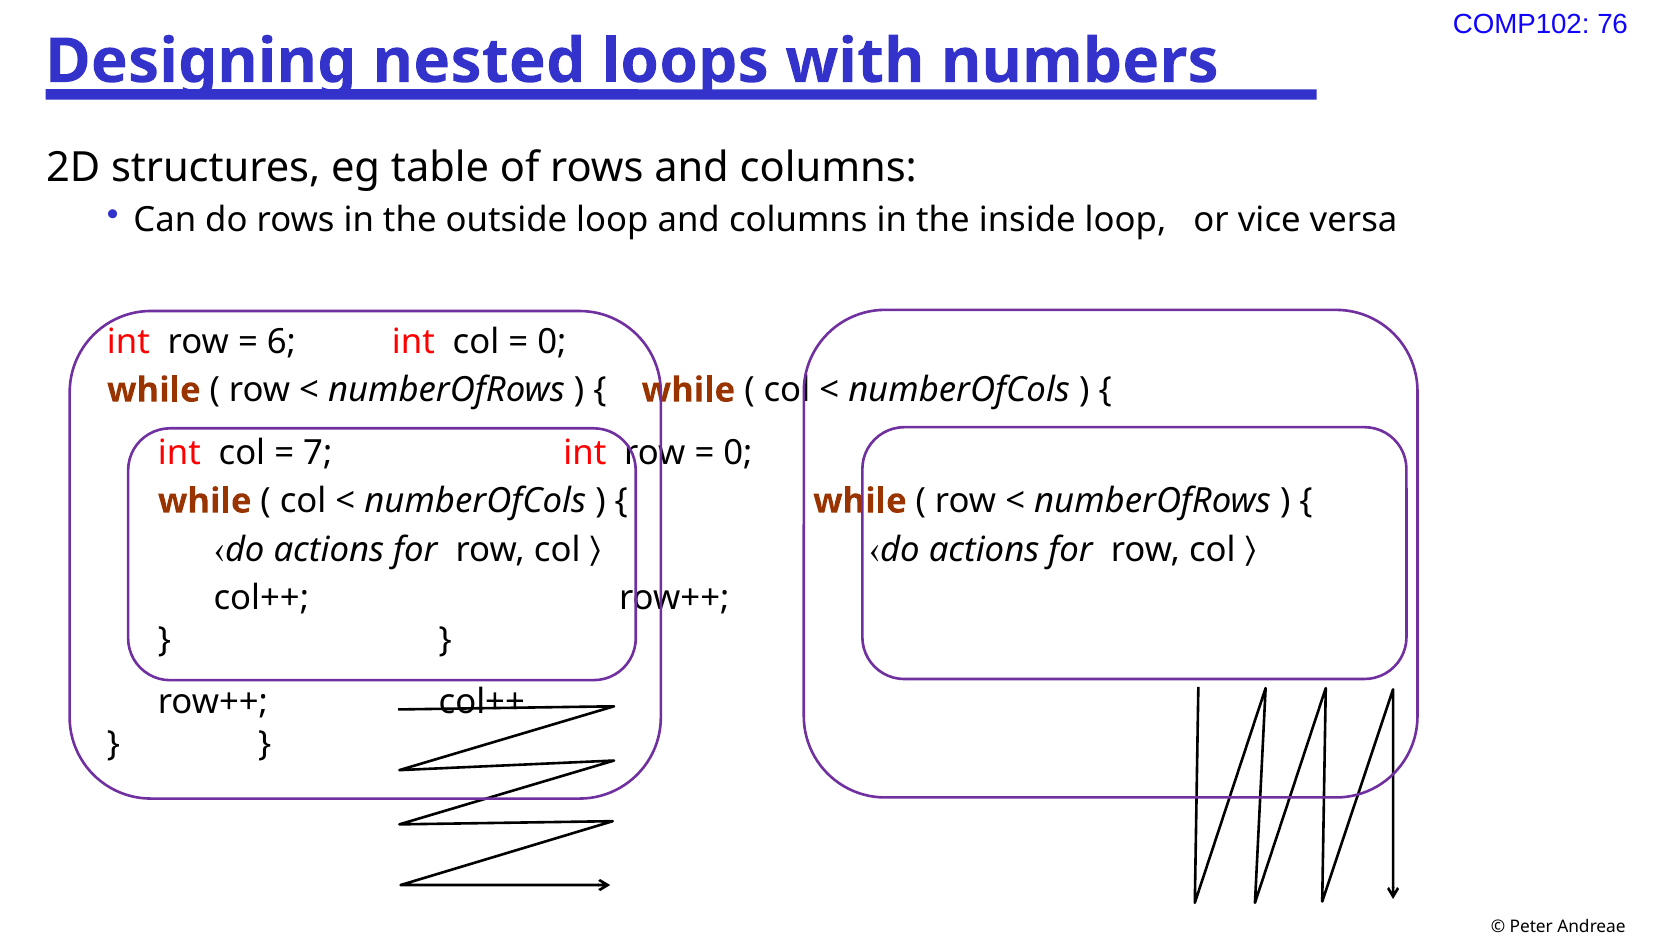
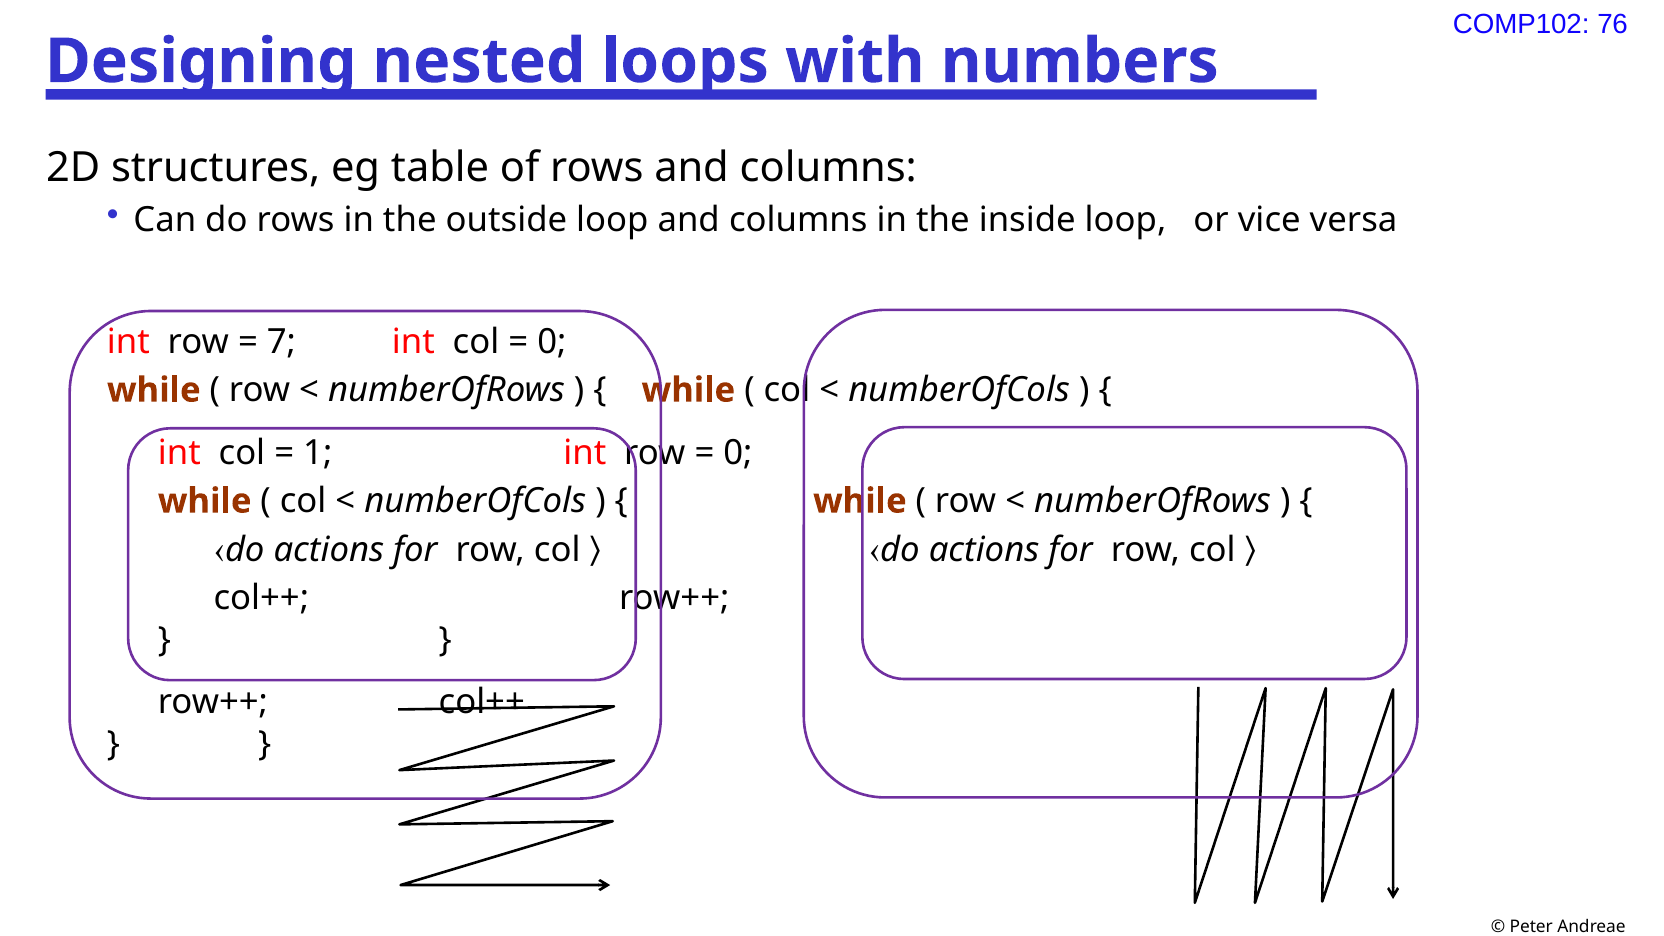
6: 6 -> 7
7: 7 -> 1
